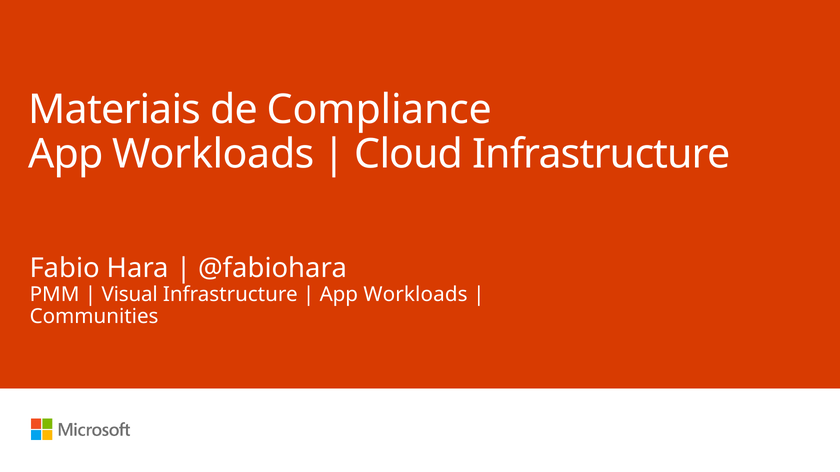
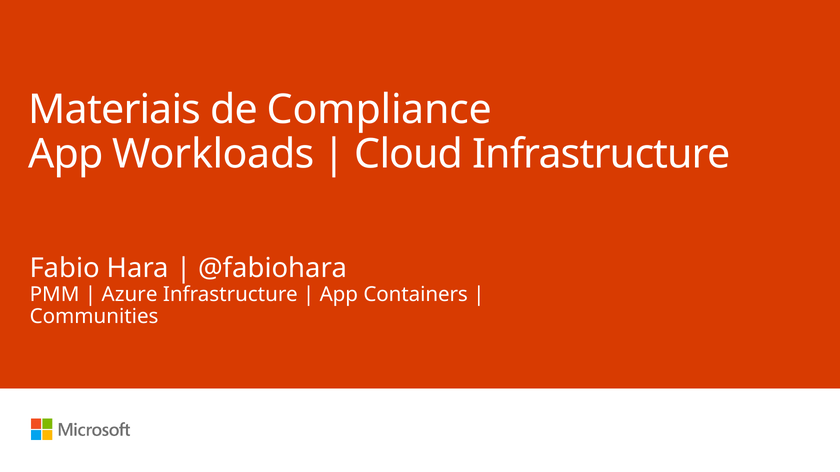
Visual: Visual -> Azure
Workloads at (415, 295): Workloads -> Containers
